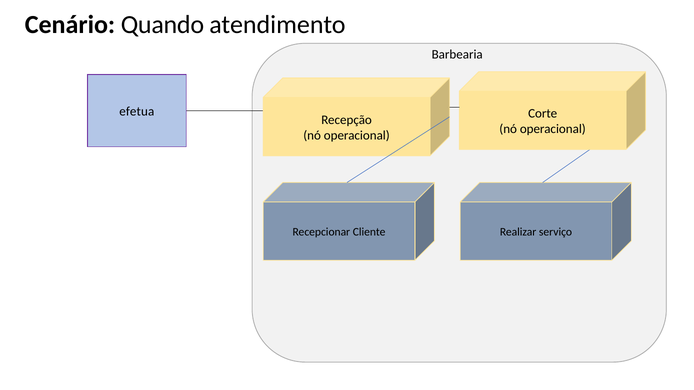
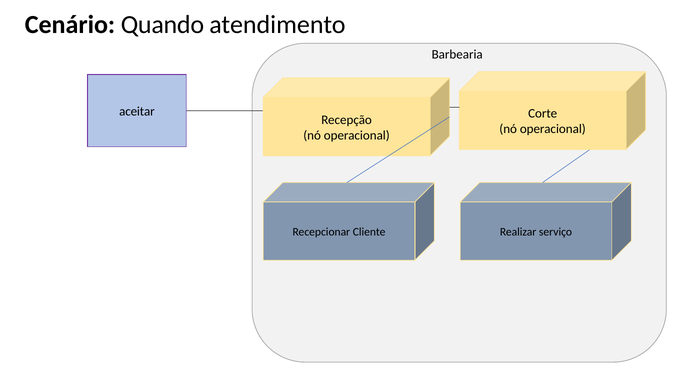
efetua: efetua -> aceitar
